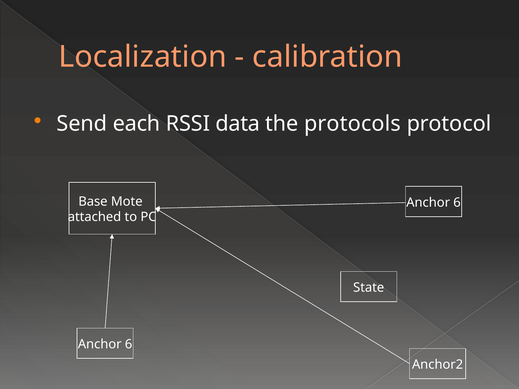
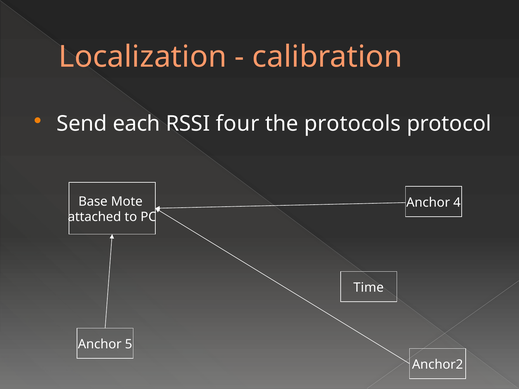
data: data -> four
6 at (457, 203): 6 -> 4
State: State -> Time
6 at (129, 344): 6 -> 5
